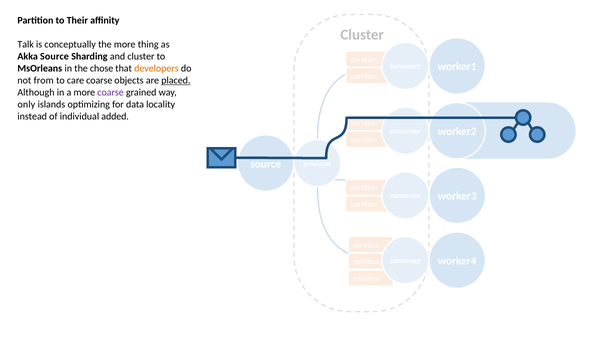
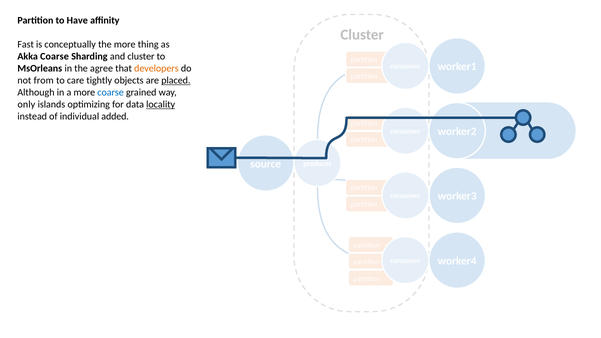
Their: Their -> Have
Talk: Talk -> Fast
Akka Source: Source -> Coarse
chose: chose -> agree
care coarse: coarse -> tightly
coarse at (111, 92) colour: purple -> blue
locality underline: none -> present
